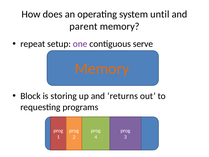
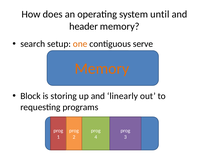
parent: parent -> header
repeat: repeat -> search
one colour: purple -> orange
returns: returns -> linearly
